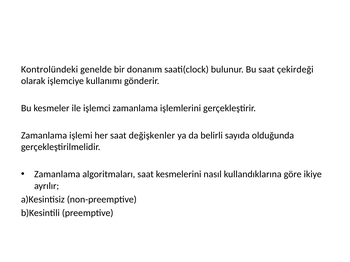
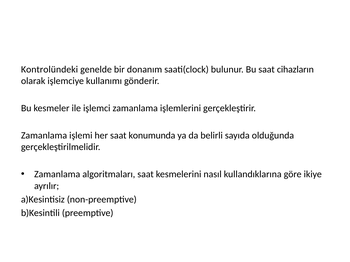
çekirdeği: çekirdeği -> cihazların
değişkenler: değişkenler -> konumunda
